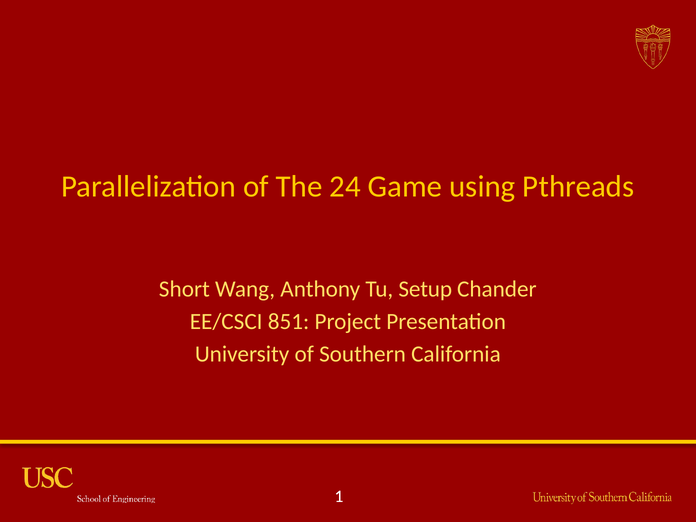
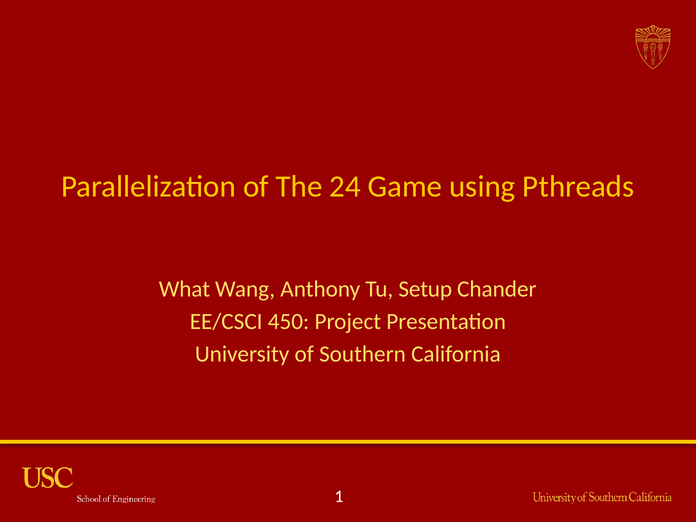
Short: Short -> What
851: 851 -> 450
